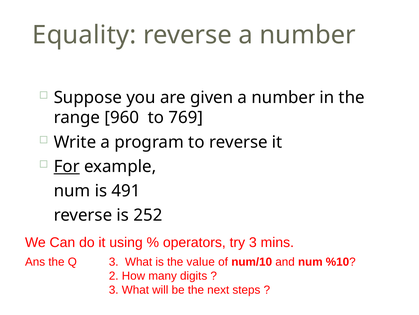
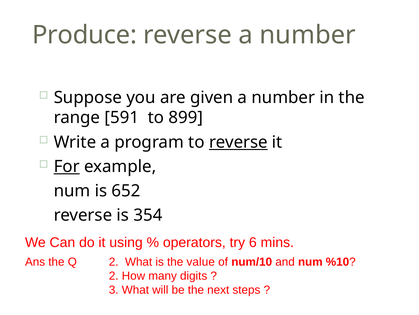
Equality: Equality -> Produce
960: 960 -> 591
769: 769 -> 899
reverse at (238, 142) underline: none -> present
491: 491 -> 652
252: 252 -> 354
try 3: 3 -> 6
Q 3: 3 -> 2
